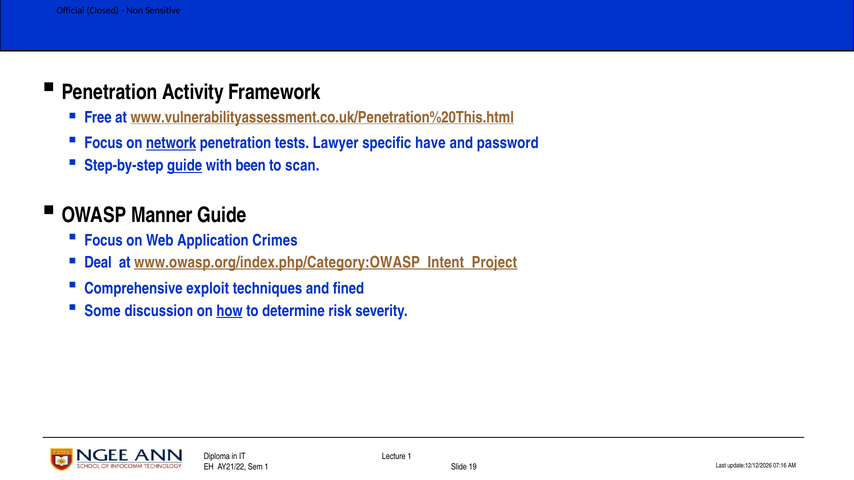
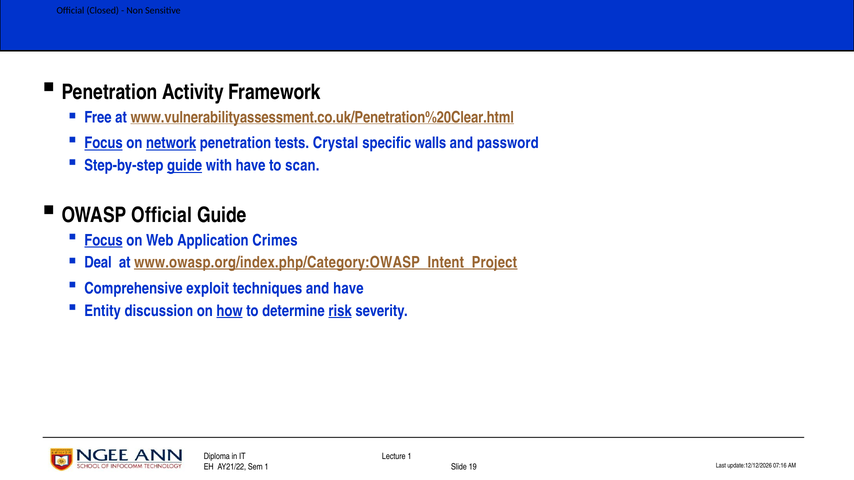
www.vulnerabilityassessment.co.uk/Penetration%20This.html: www.vulnerabilityassessment.co.uk/Penetration%20This.html -> www.vulnerabilityassessment.co.uk/Penetration%20Clear.html
Focus at (104, 143) underline: none -> present
Lawyer: Lawyer -> Crystal
have: have -> walls
with been: been -> have
OWASP Manner: Manner -> Official
Focus at (104, 240) underline: none -> present
and fined: fined -> have
Some: Some -> Entity
risk underline: none -> present
